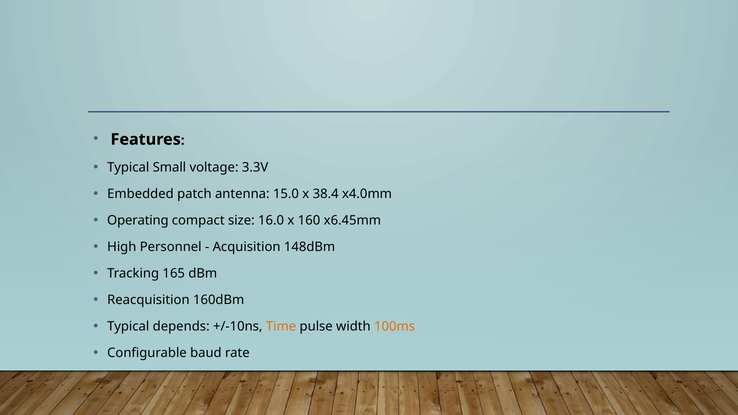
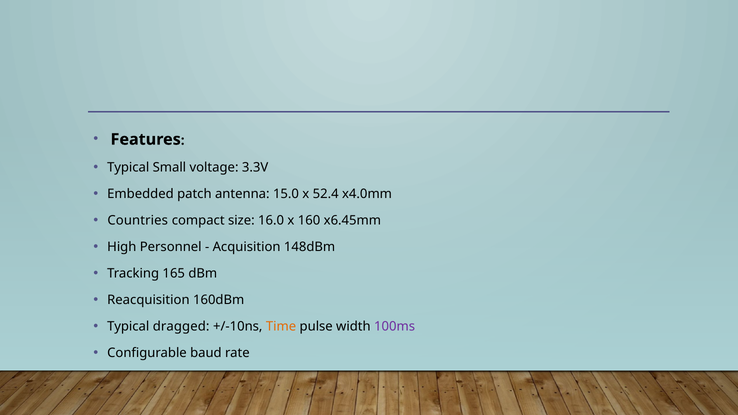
38.4: 38.4 -> 52.4
Operating: Operating -> Countries
depends: depends -> dragged
100ms colour: orange -> purple
